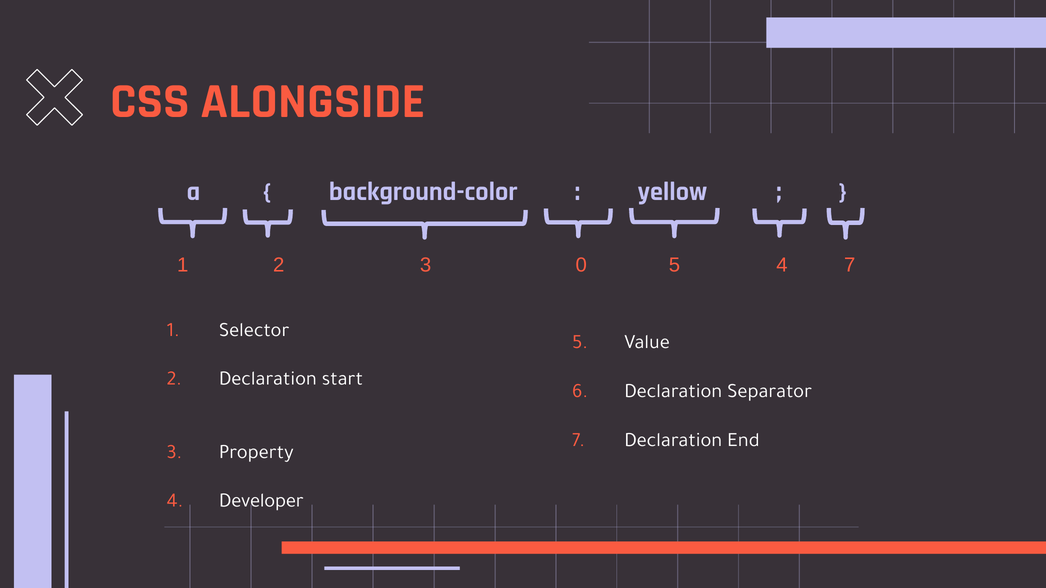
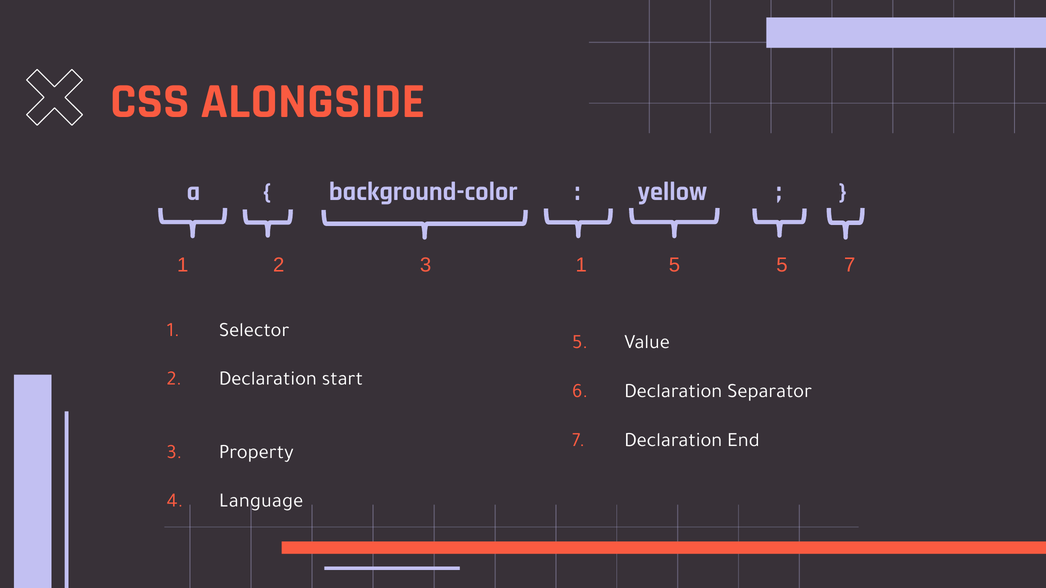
3 0: 0 -> 1
5 4: 4 -> 5
Developer: Developer -> Language
